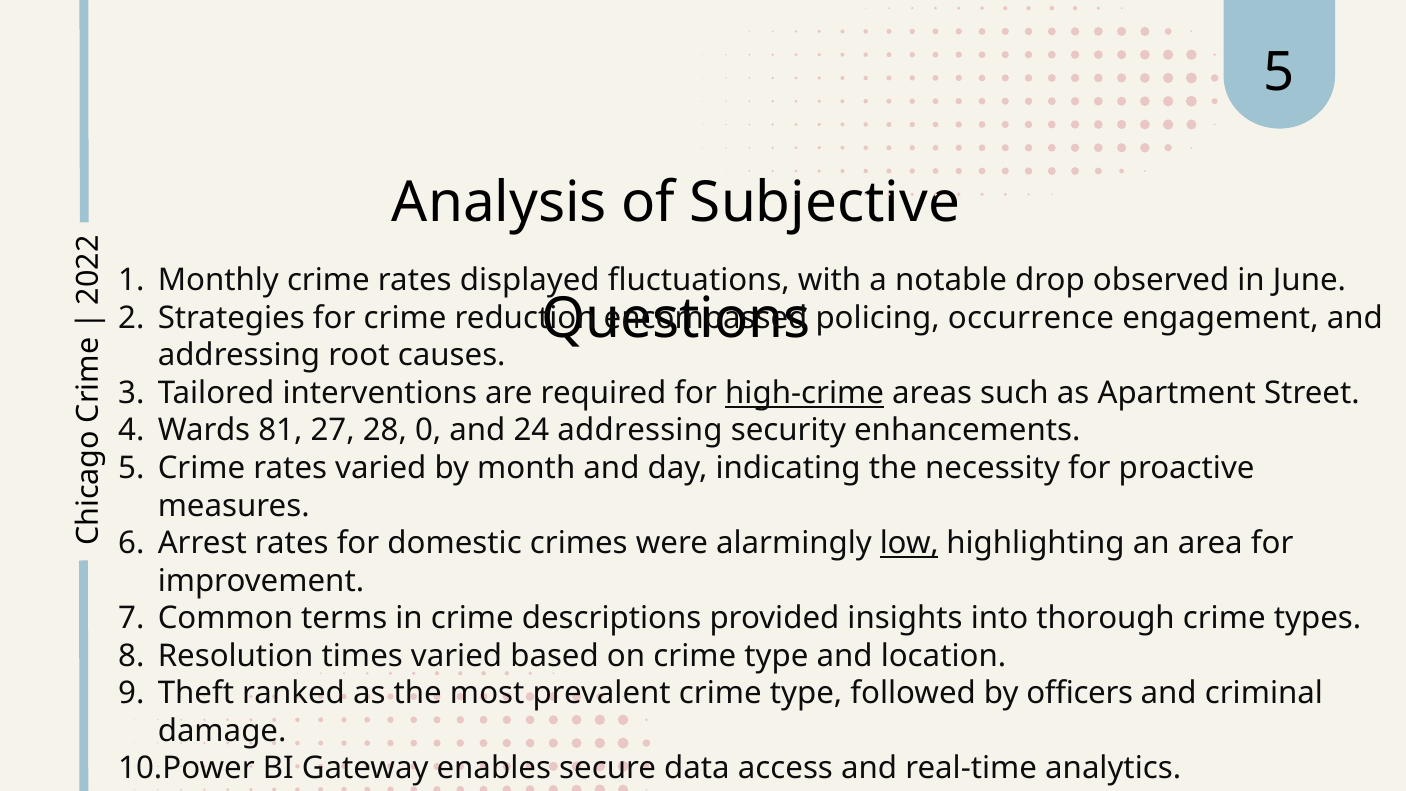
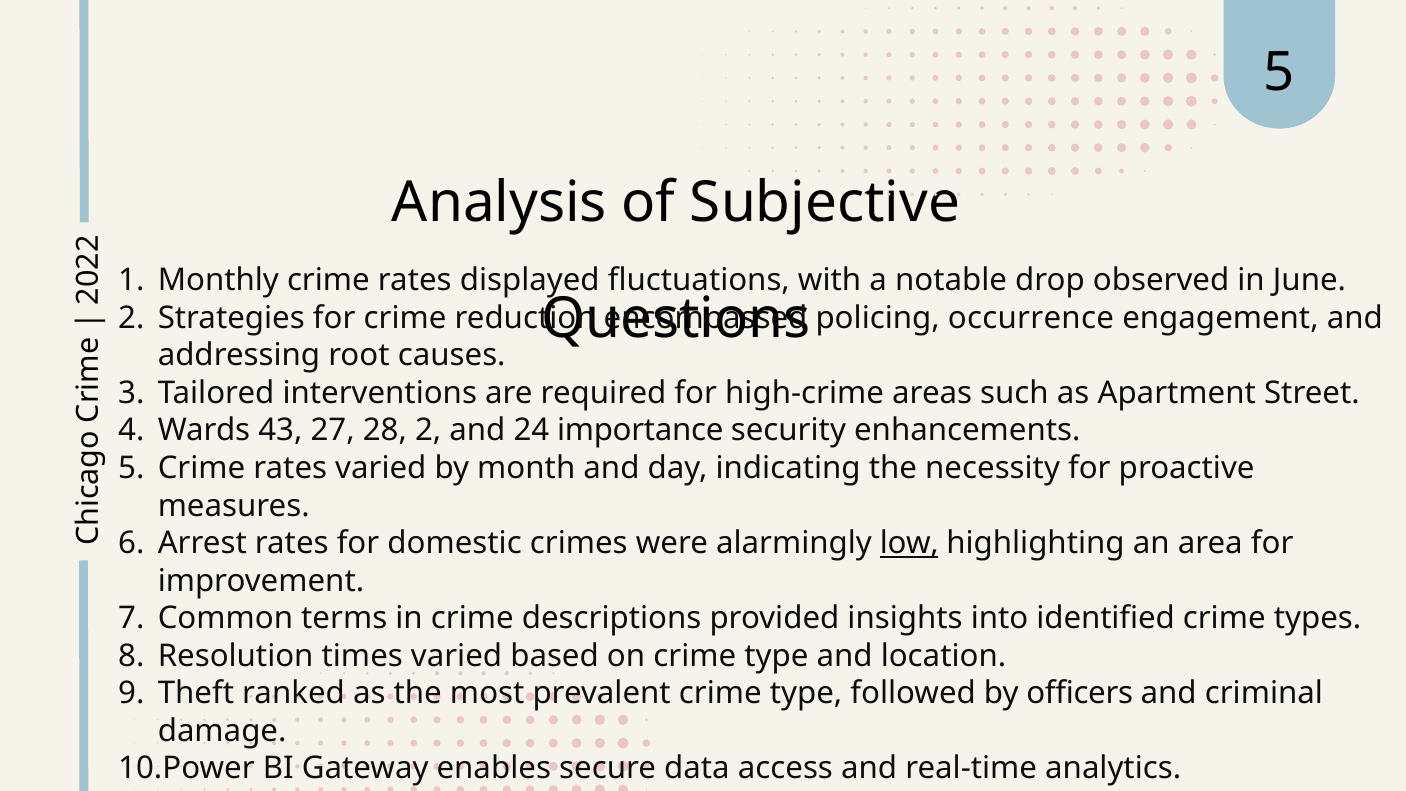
high-crime underline: present -> none
81: 81 -> 43
28 0: 0 -> 2
24 addressing: addressing -> importance
thorough: thorough -> identified
